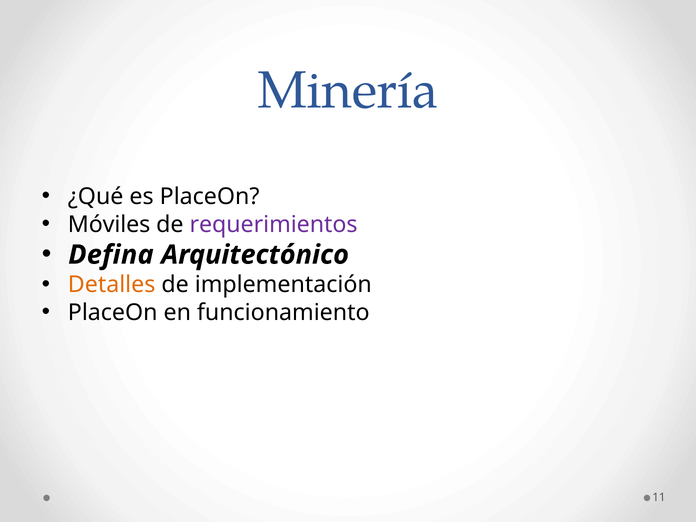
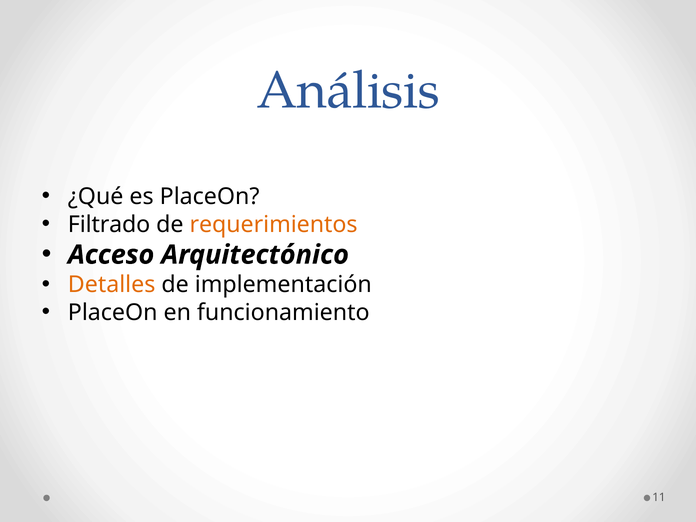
Minería: Minería -> Análisis
Móviles: Móviles -> Filtrado
requerimientos colour: purple -> orange
Defina: Defina -> Acceso
